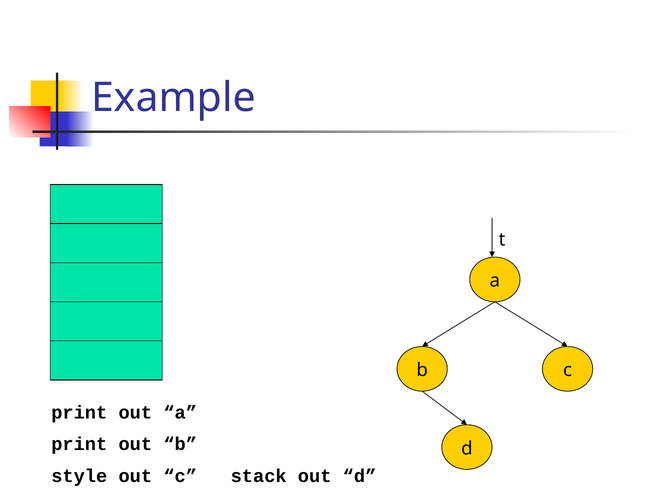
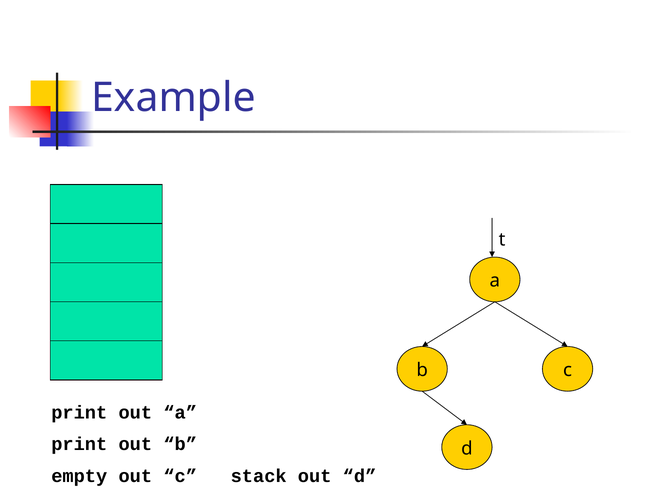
style: style -> empty
